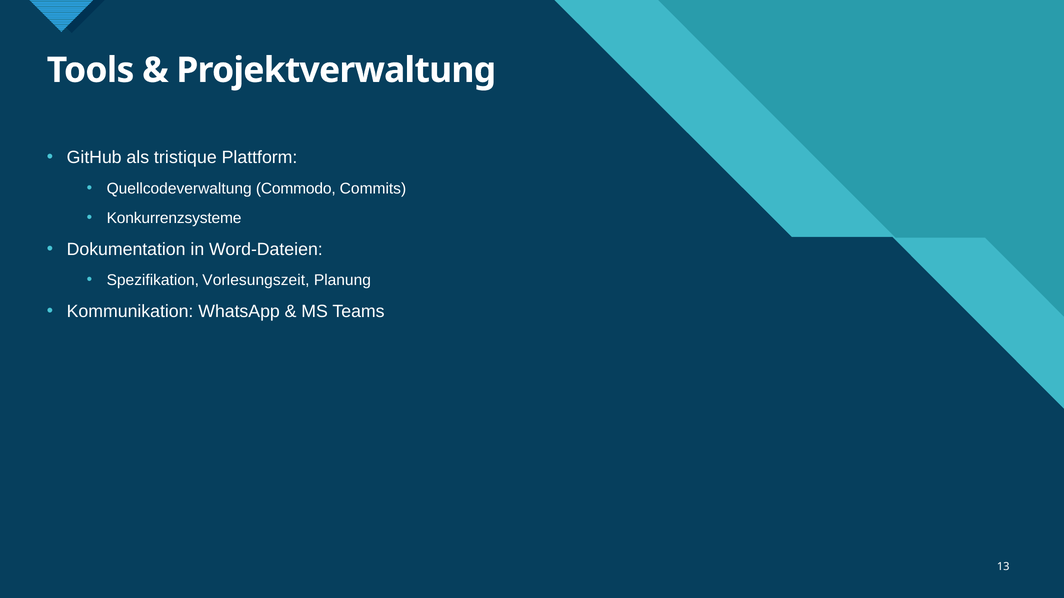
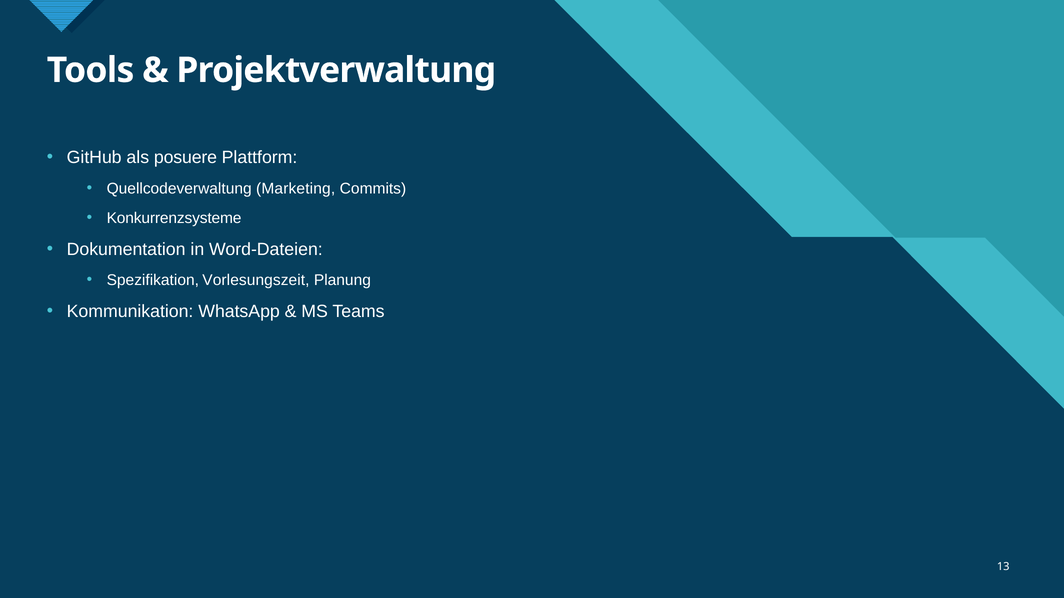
tristique: tristique -> posuere
Commodo: Commodo -> Marketing
